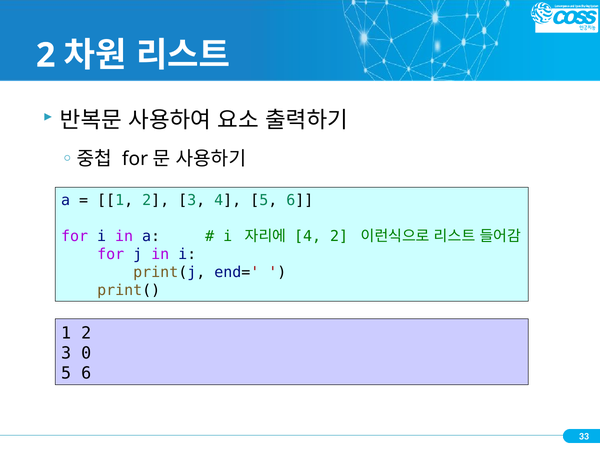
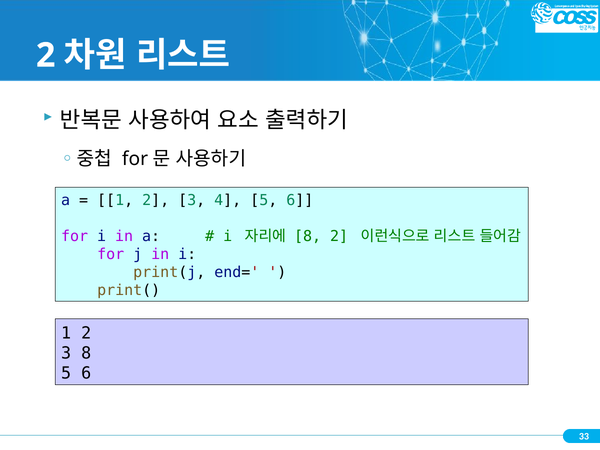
4 at (308, 236): 4 -> 8
3 0: 0 -> 8
